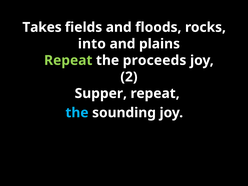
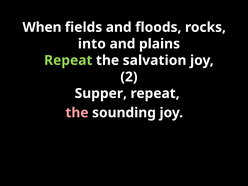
Takes: Takes -> When
proceeds: proceeds -> salvation
the at (77, 113) colour: light blue -> pink
